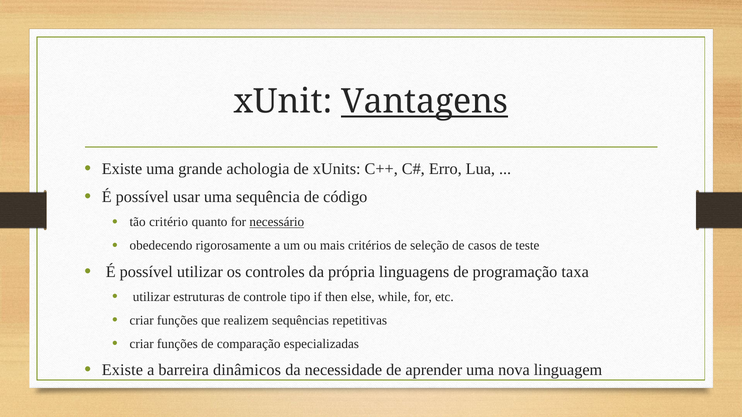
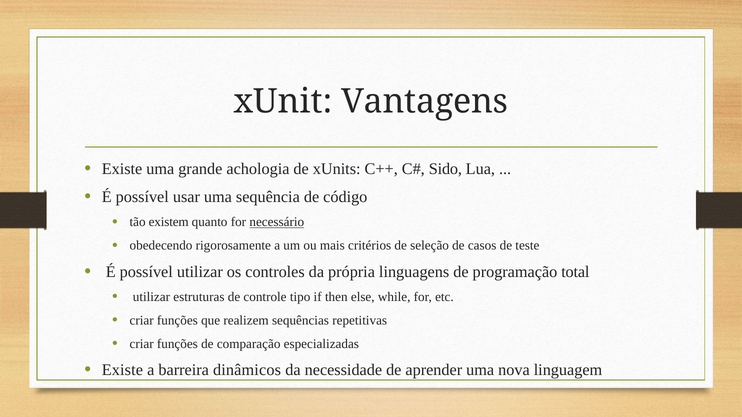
Vantagens underline: present -> none
Erro: Erro -> Sido
critério: critério -> existem
taxa: taxa -> total
